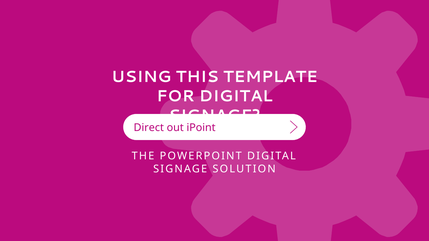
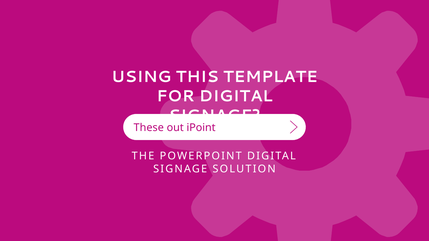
Direct: Direct -> These
